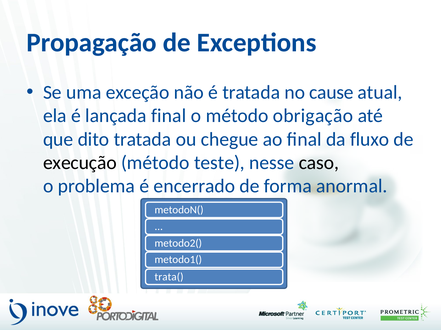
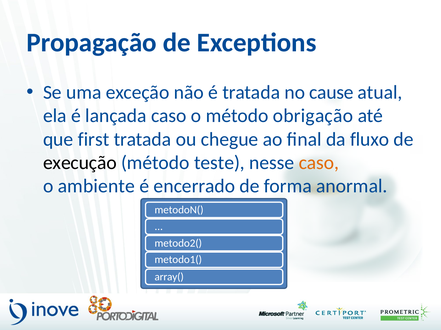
lançada final: final -> caso
dito: dito -> first
caso at (319, 163) colour: black -> orange
problema: problema -> ambiente
trata(: trata( -> array(
